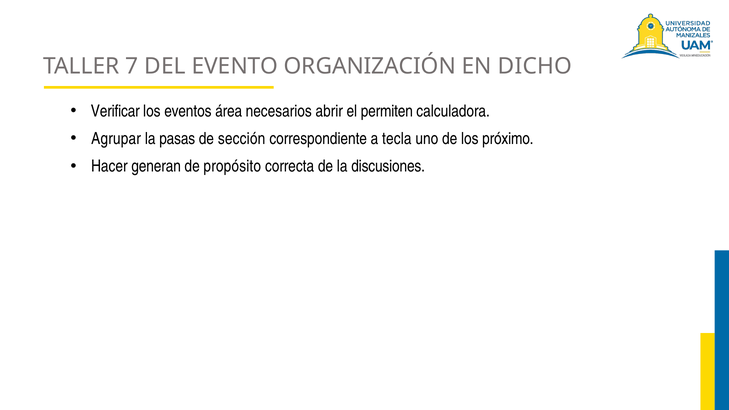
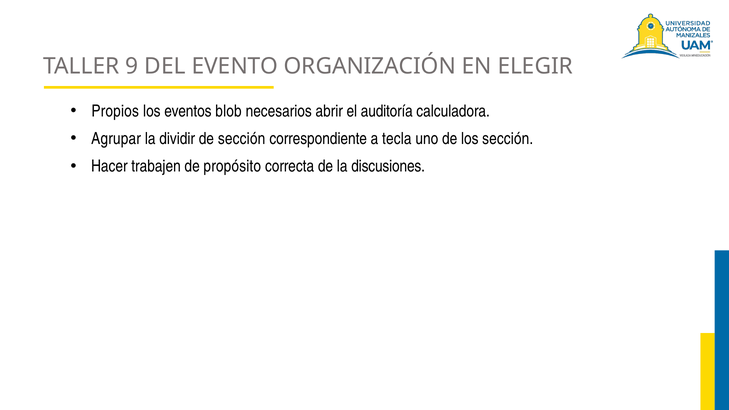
7: 7 -> 9
DICHO: DICHO -> ELEGIR
Verificar: Verificar -> Propios
área: área -> blob
permiten: permiten -> auditoría
pasas: pasas -> dividir
los próximo: próximo -> sección
generan: generan -> trabajen
